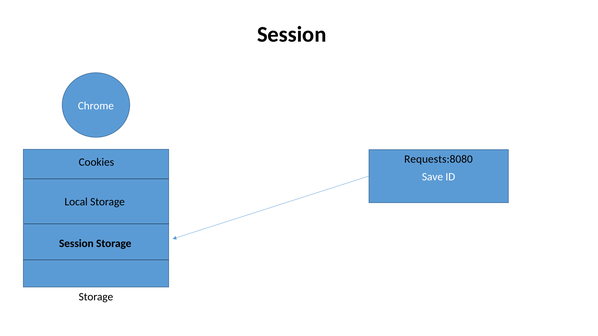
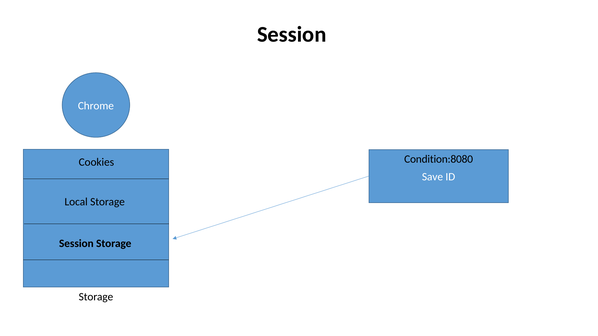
Requests:8080: Requests:8080 -> Condition:8080
